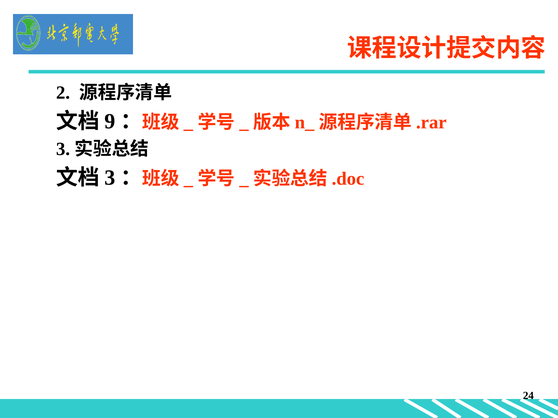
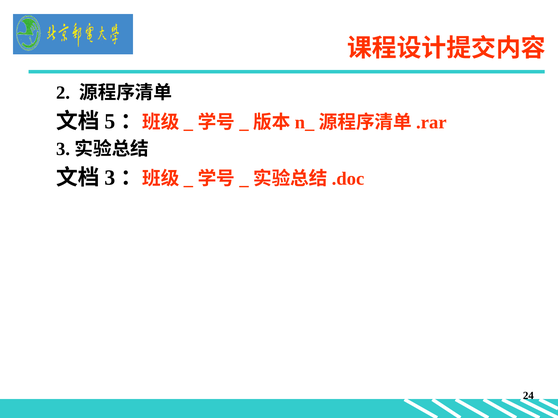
9: 9 -> 5
